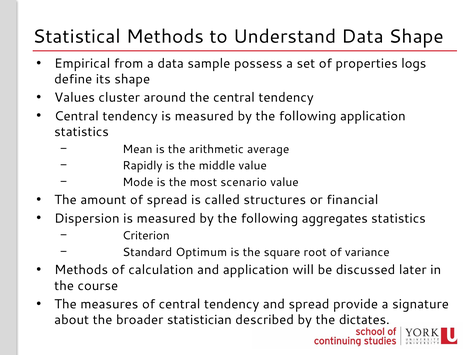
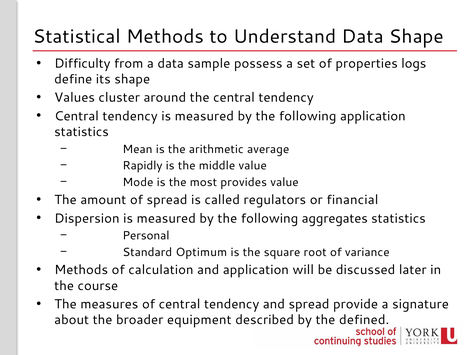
Empirical: Empirical -> Difficulty
scenario: scenario -> provides
structures: structures -> regulators
Criterion: Criterion -> Personal
statistician: statistician -> equipment
dictates: dictates -> defined
